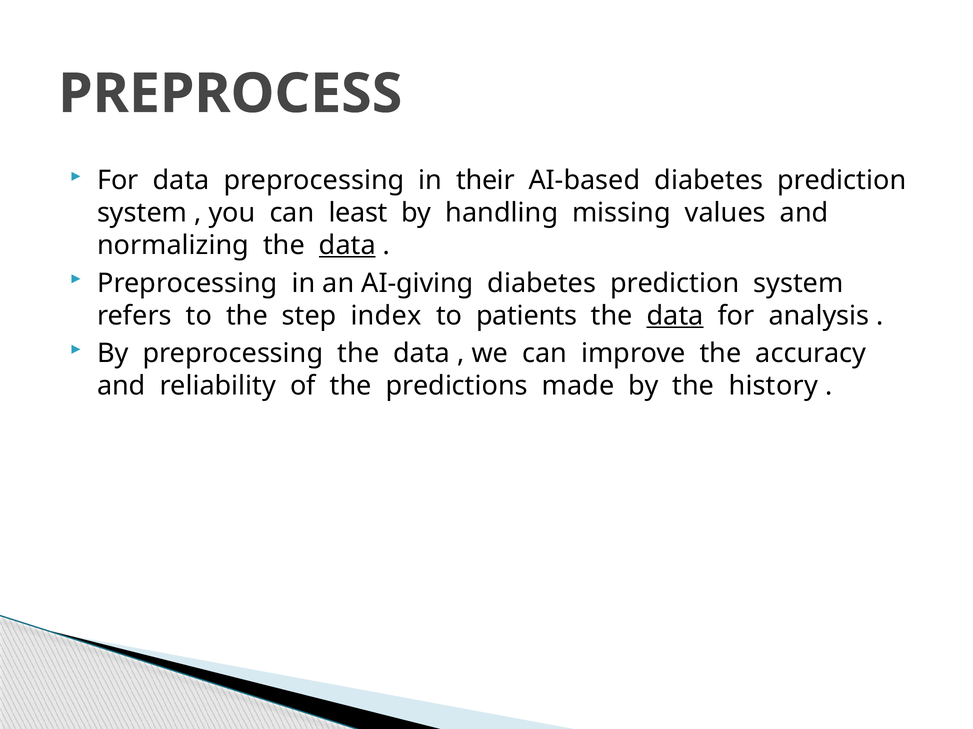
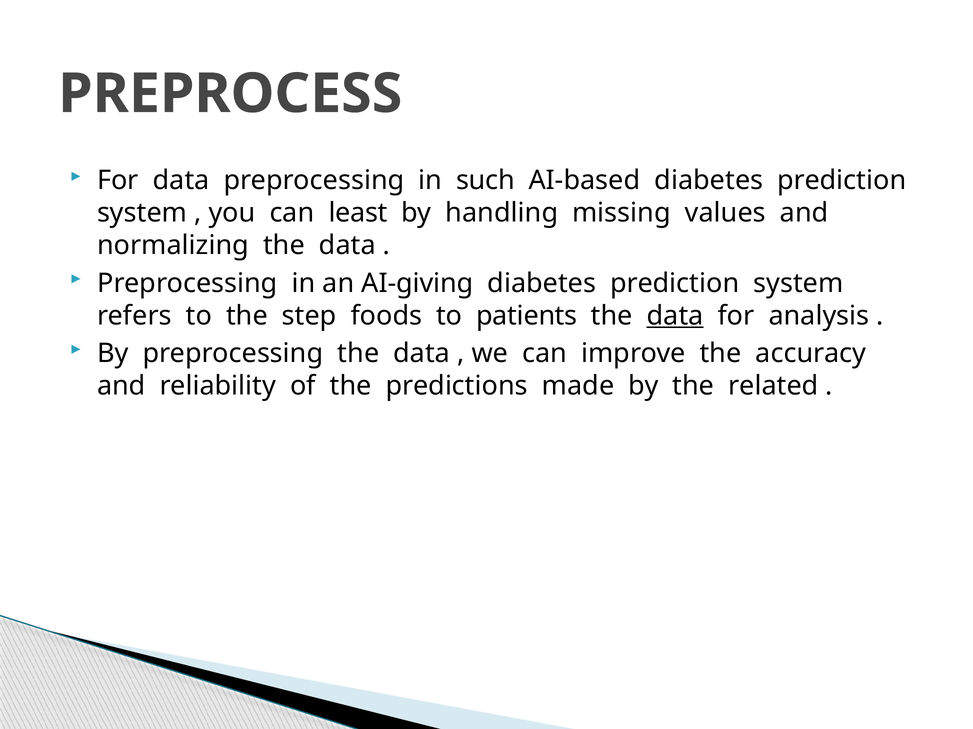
their: their -> such
data at (347, 246) underline: present -> none
index: index -> foods
history: history -> related
